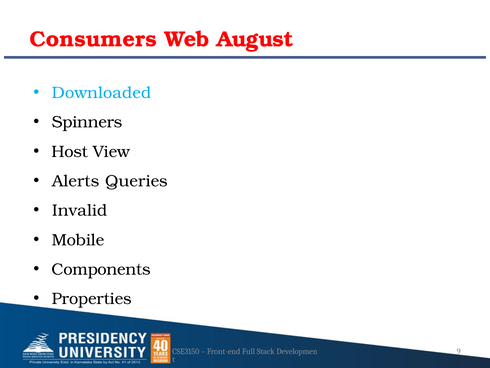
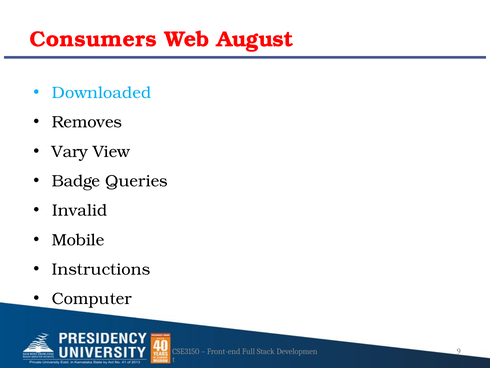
Spinners: Spinners -> Removes
Host: Host -> Vary
Alerts: Alerts -> Badge
Components: Components -> Instructions
Properties: Properties -> Computer
